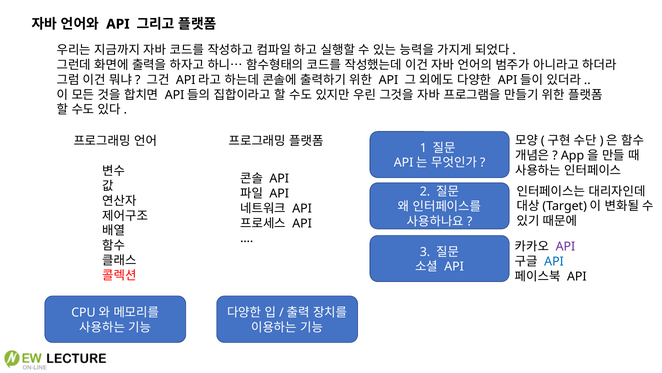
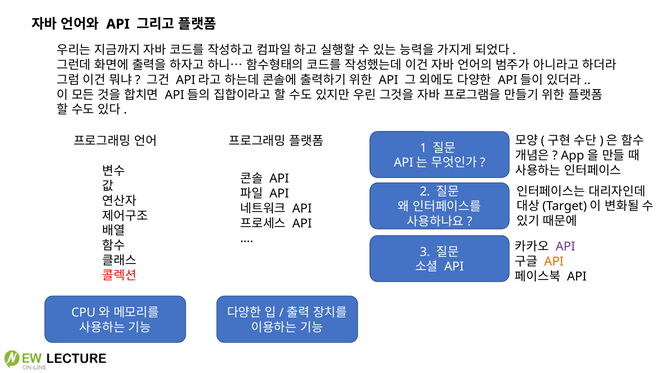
API at (554, 261) colour: blue -> orange
